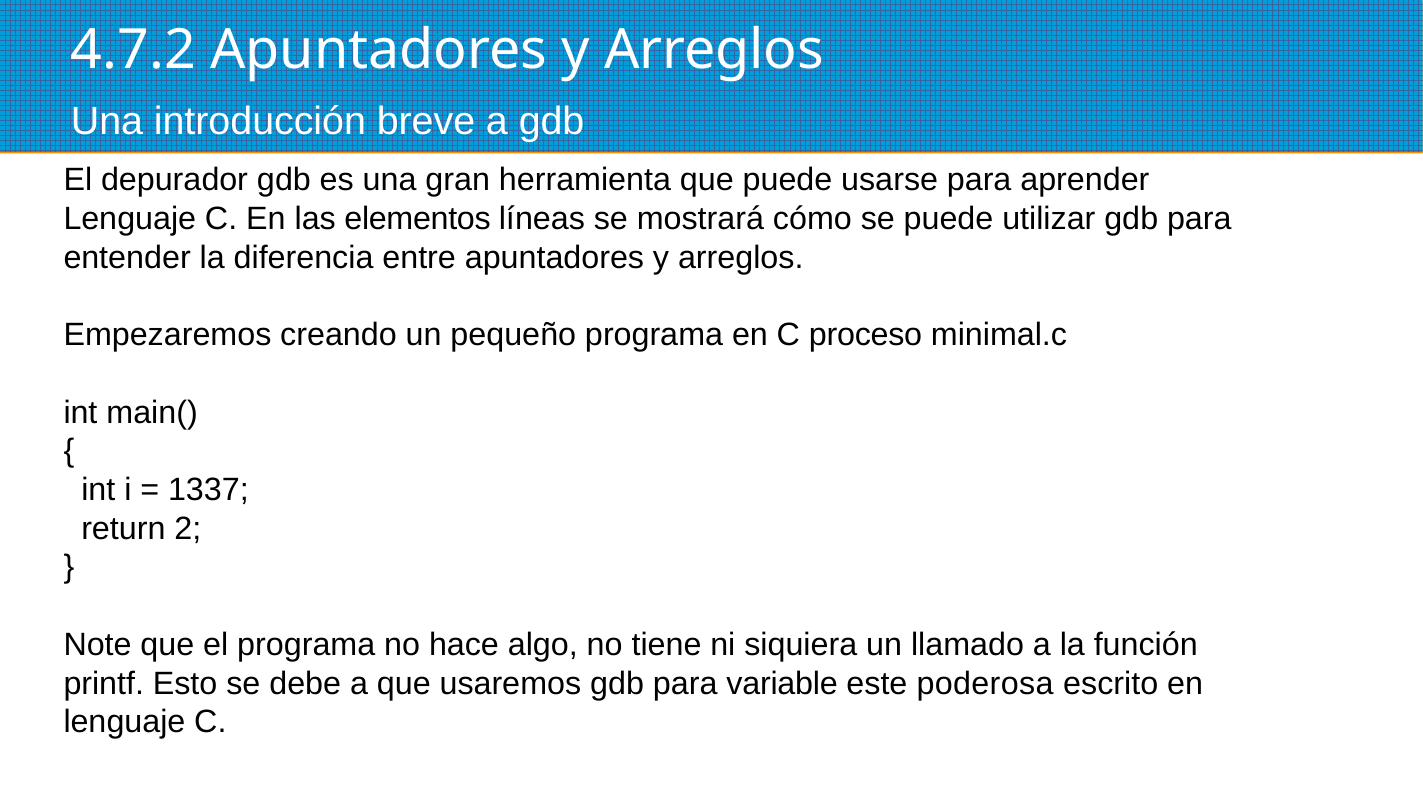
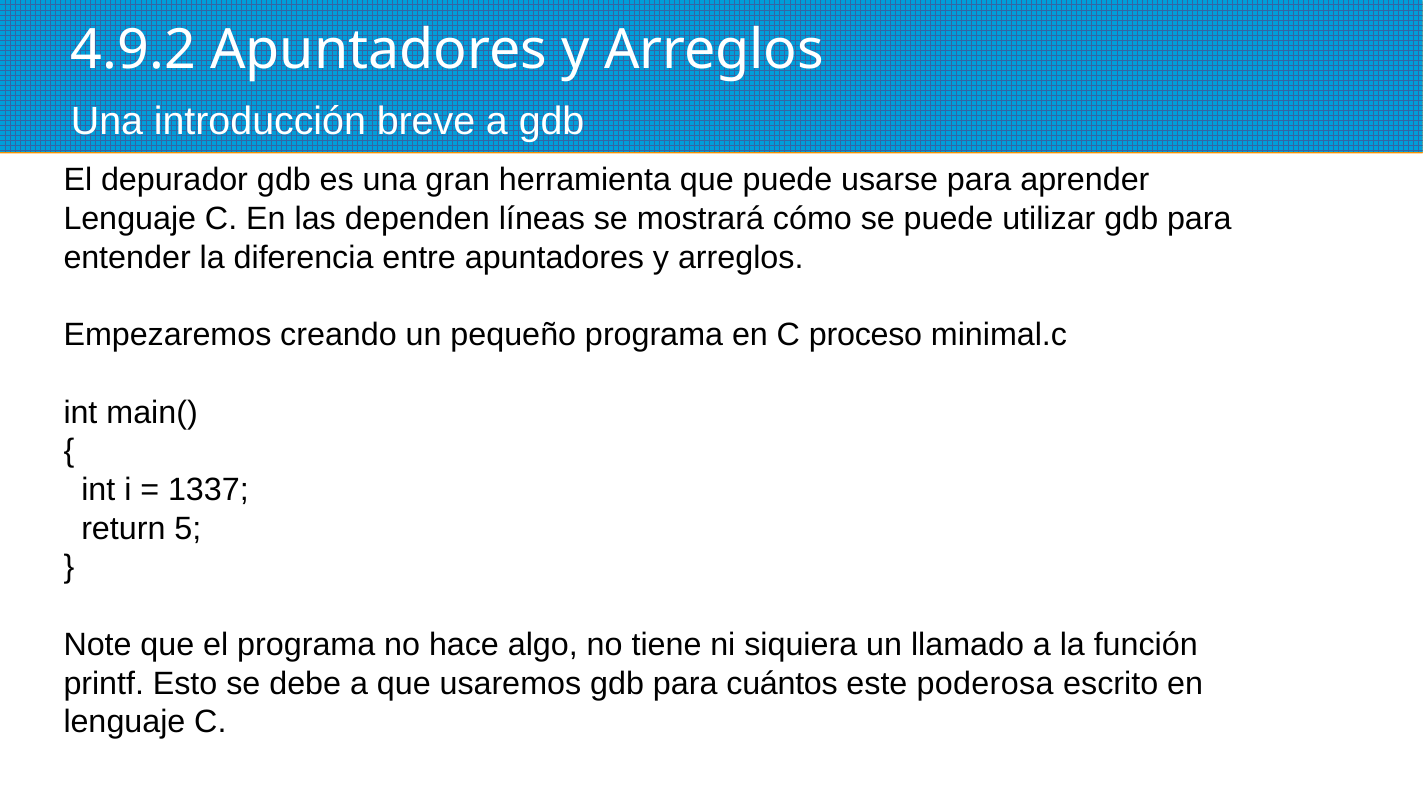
4.7.2: 4.7.2 -> 4.9.2
elementos: elementos -> dependen
2: 2 -> 5
variable: variable -> cuántos
